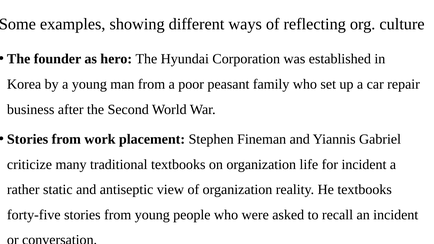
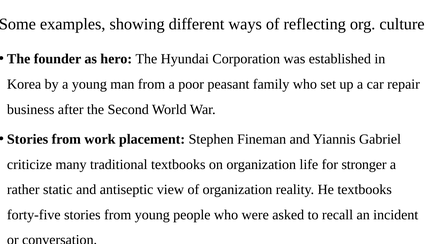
for incident: incident -> stronger
